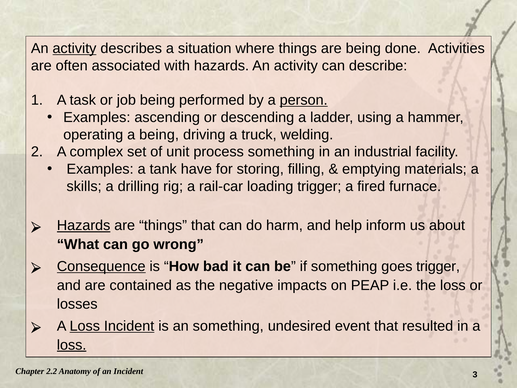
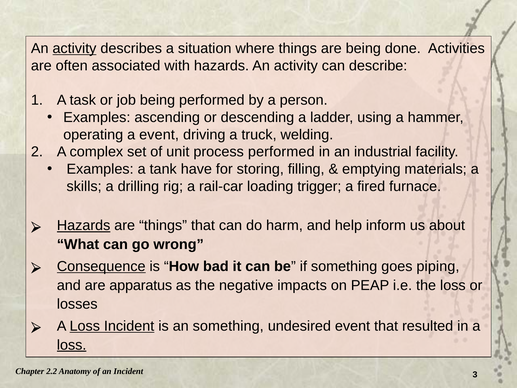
person underline: present -> none
a being: being -> event
process something: something -> performed
goes trigger: trigger -> piping
contained: contained -> apparatus
